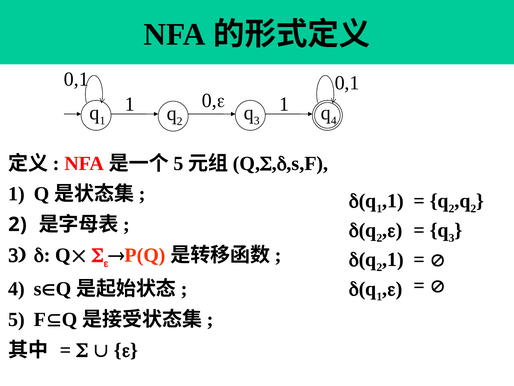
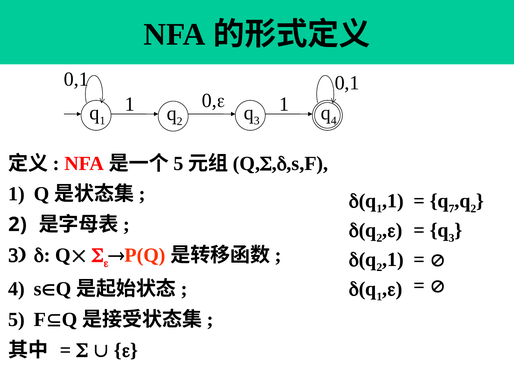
2 at (452, 208): 2 -> 7
